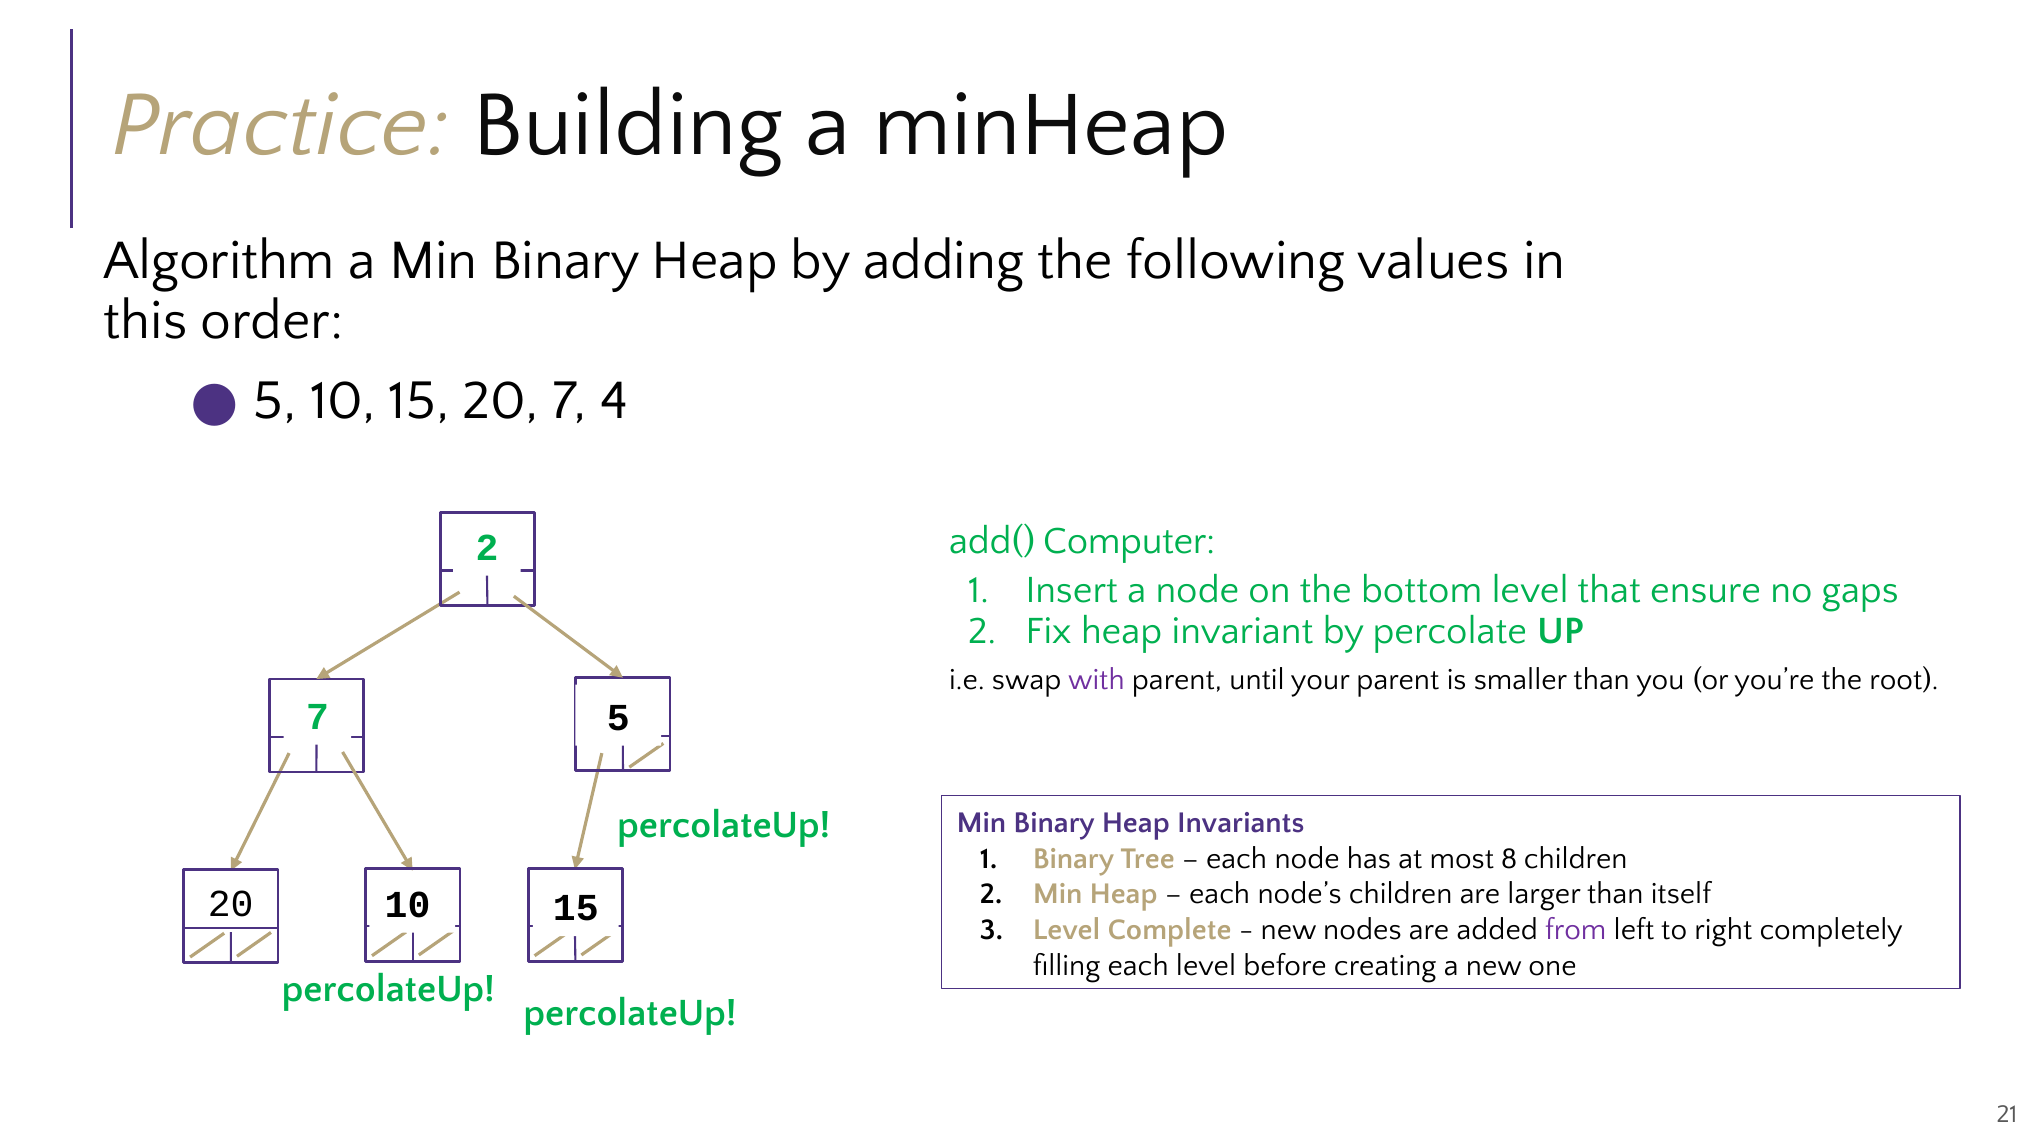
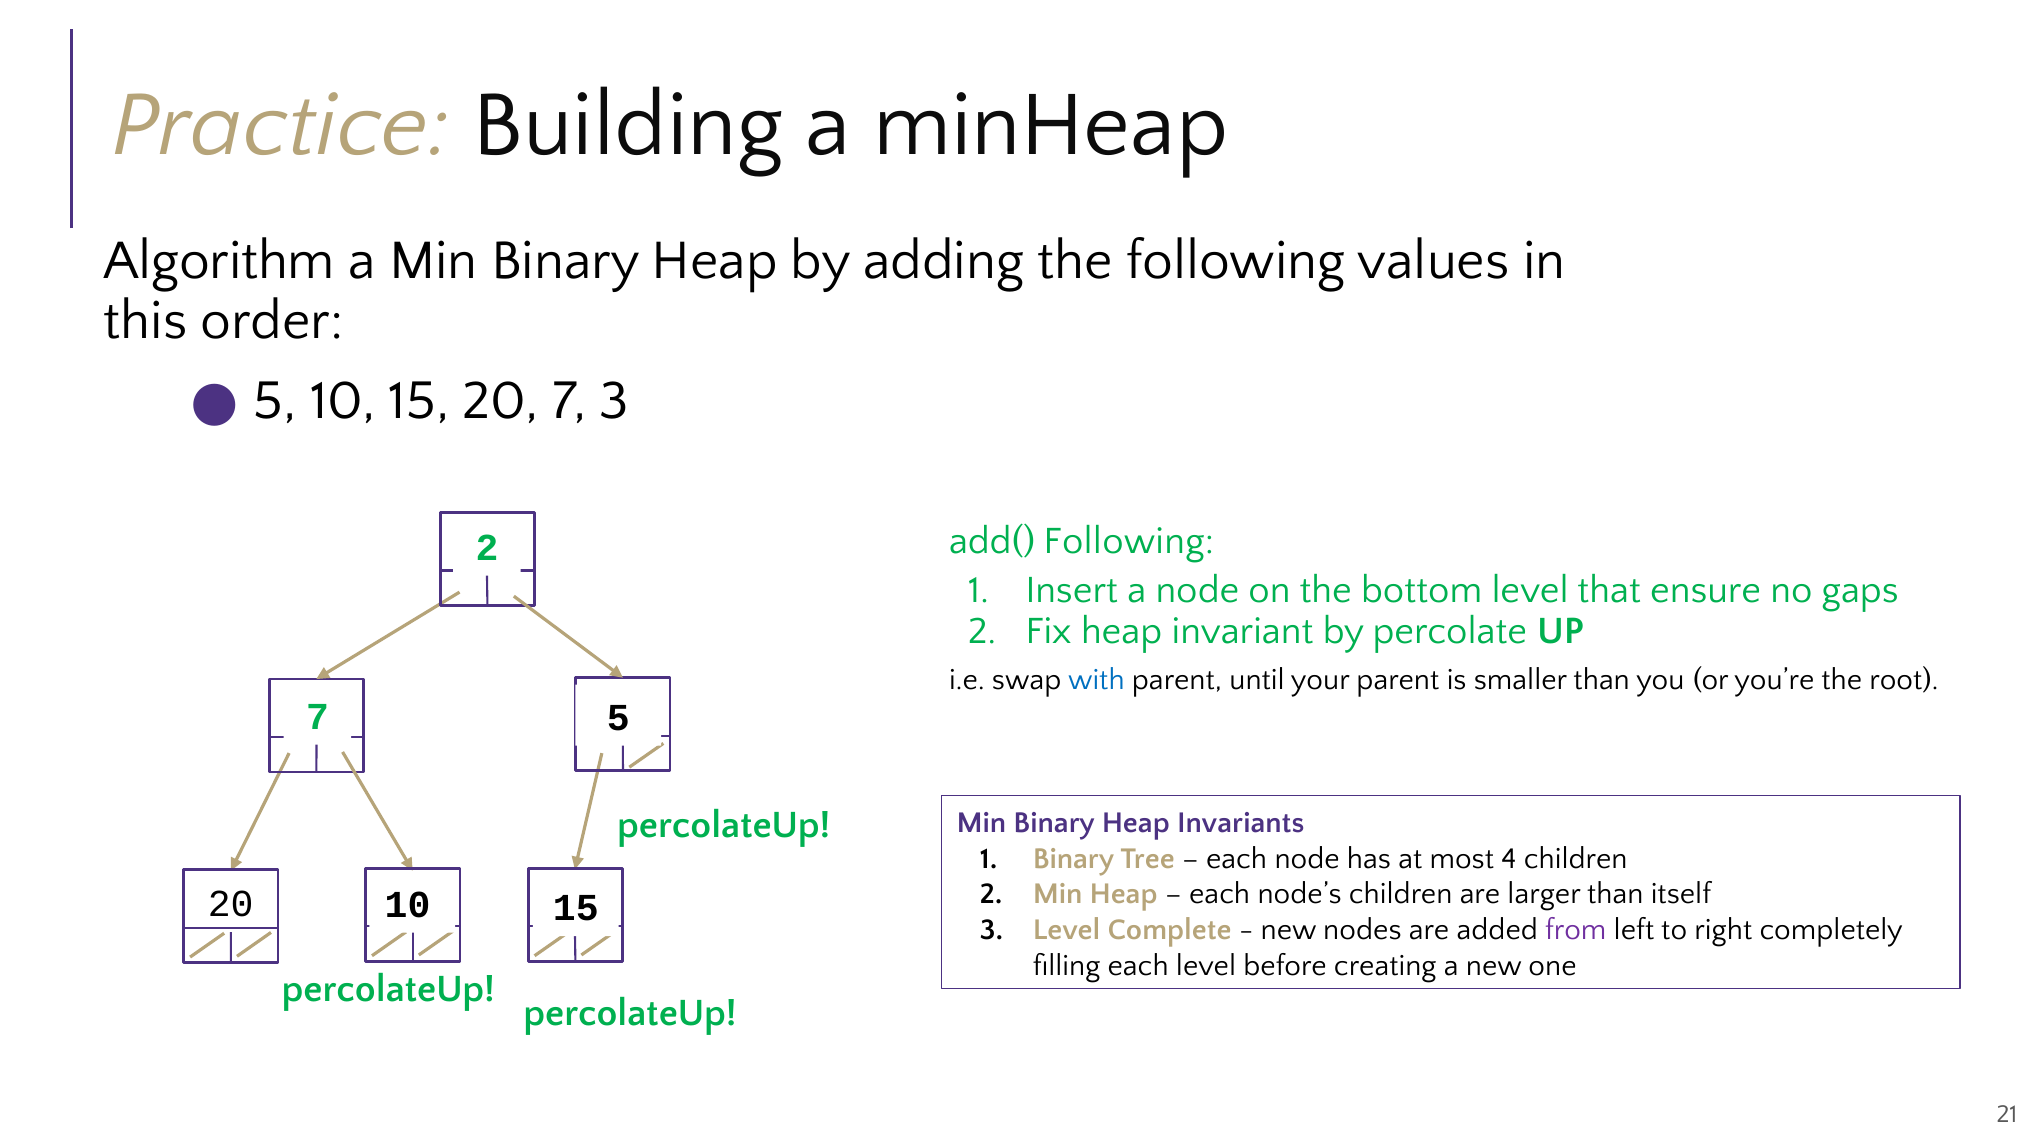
7 4: 4 -> 3
add( Computer: Computer -> Following
with colour: purple -> blue
8: 8 -> 4
